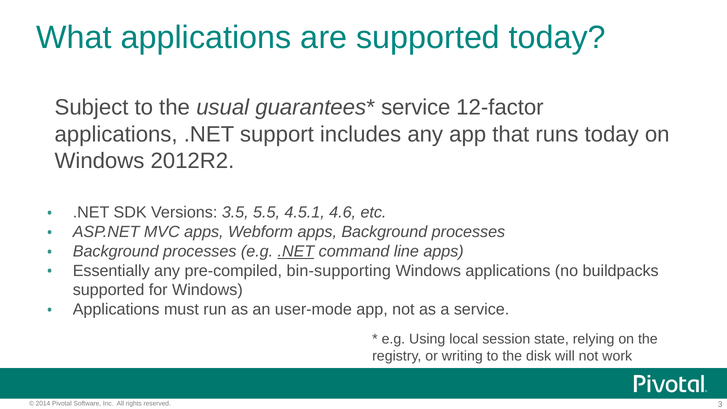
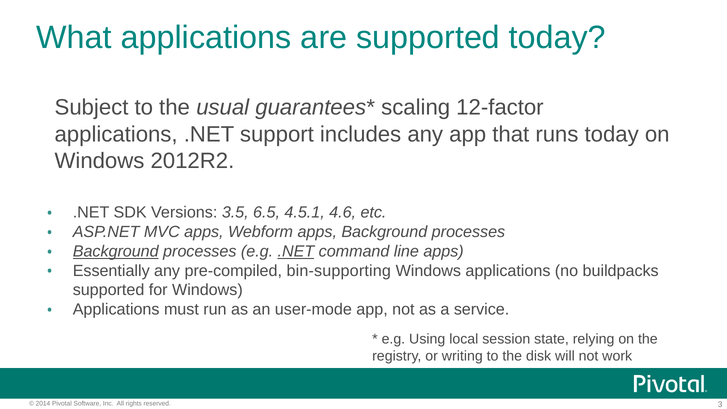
service at (416, 108): service -> scaling
5.5: 5.5 -> 6.5
Background at (116, 251) underline: none -> present
